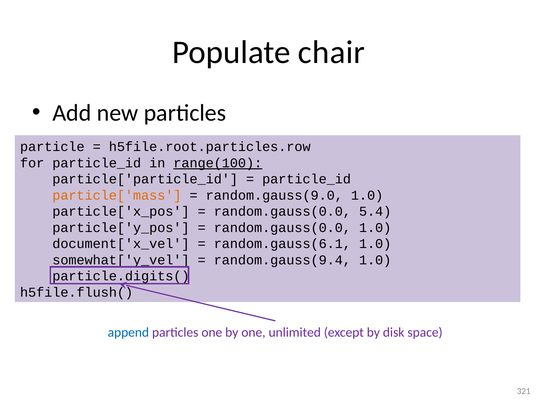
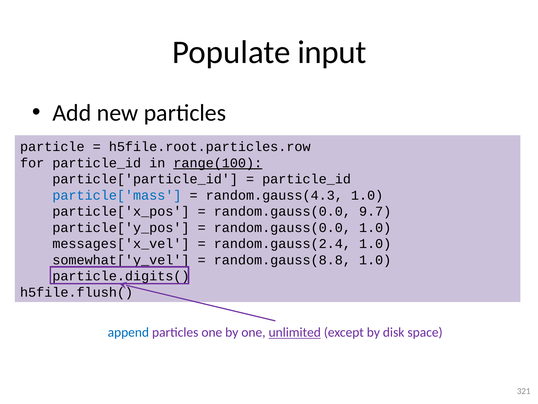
chair: chair -> input
particle['mass colour: orange -> blue
random.gauss(9.0: random.gauss(9.0 -> random.gauss(4.3
5.4: 5.4 -> 9.7
document['x_vel: document['x_vel -> messages['x_vel
random.gauss(6.1: random.gauss(6.1 -> random.gauss(2.4
random.gauss(9.4: random.gauss(9.4 -> random.gauss(8.8
unlimited underline: none -> present
